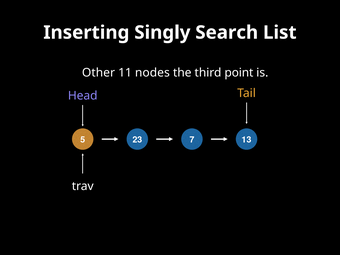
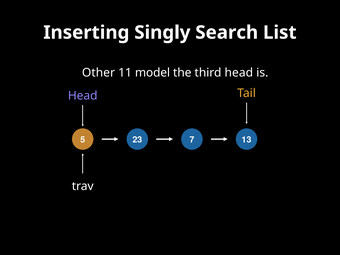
nodes: nodes -> model
third point: point -> head
